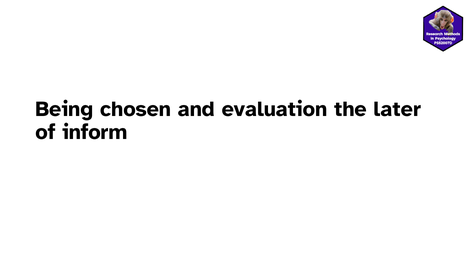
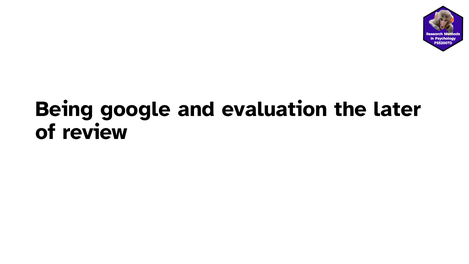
chosen: chosen -> google
inform: inform -> review
